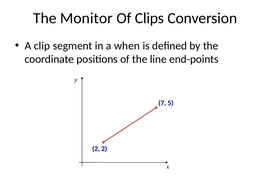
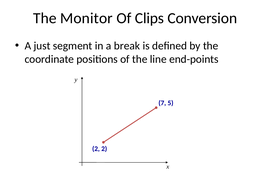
clip: clip -> just
when: when -> break
